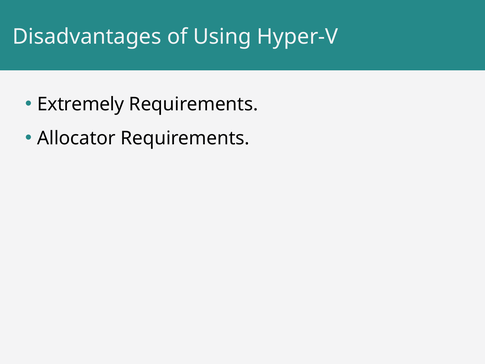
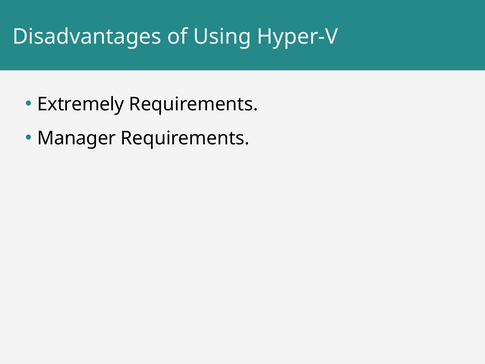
Allocator: Allocator -> Manager
